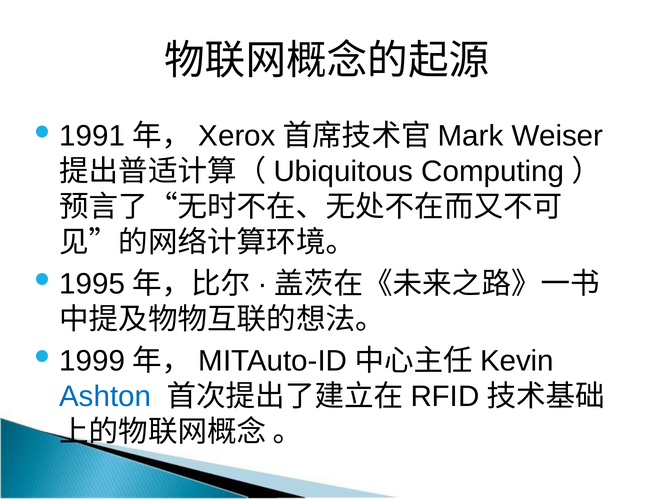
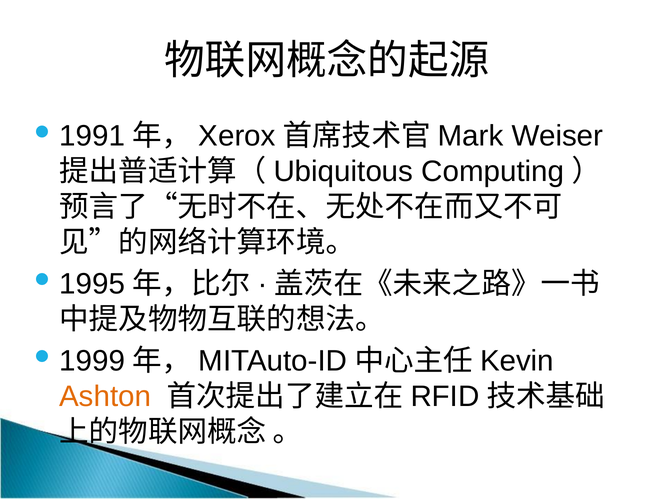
Ashton colour: blue -> orange
